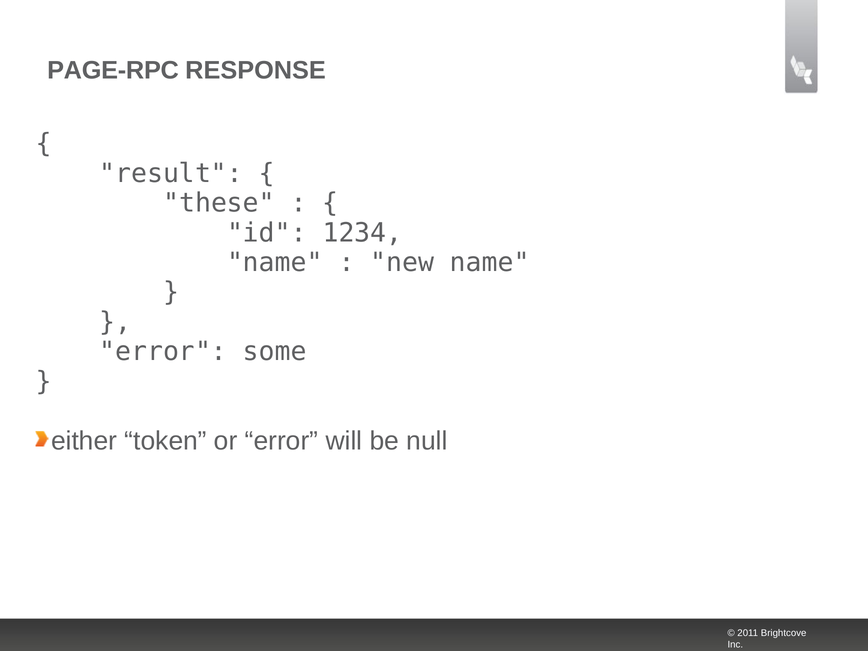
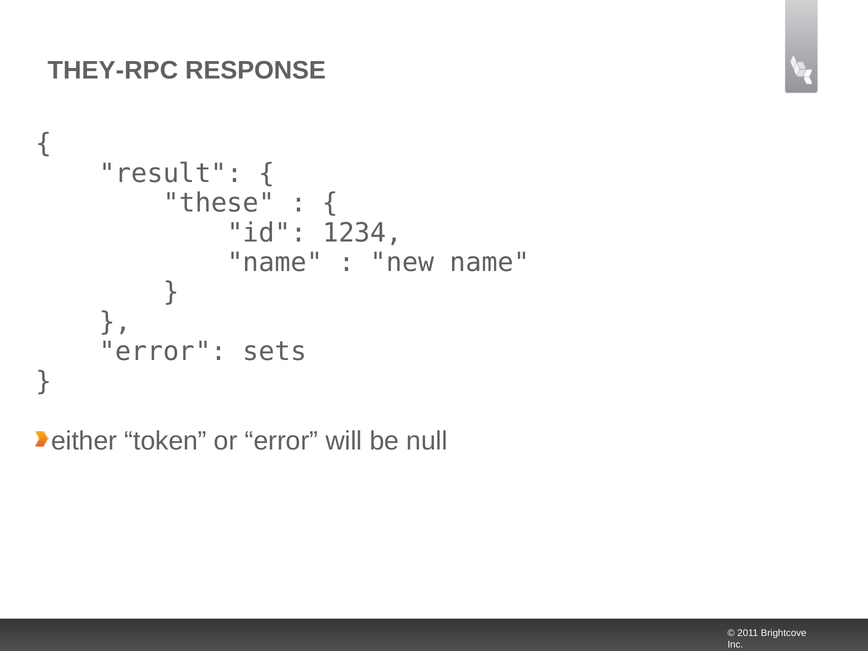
PAGE-RPC: PAGE-RPC -> THEY-RPC
some: some -> sets
